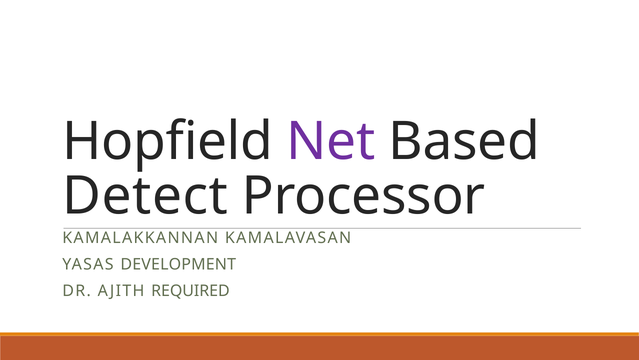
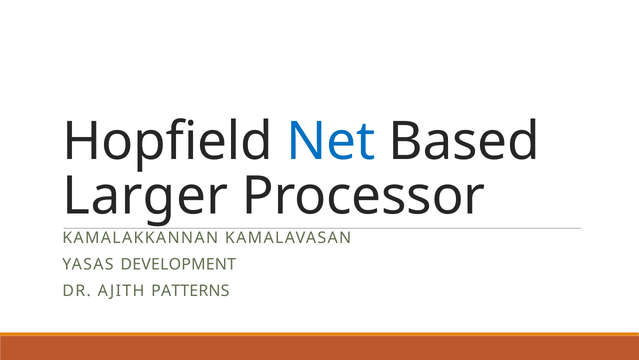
Net colour: purple -> blue
Detect: Detect -> Larger
REQUIRED: REQUIRED -> PATTERNS
